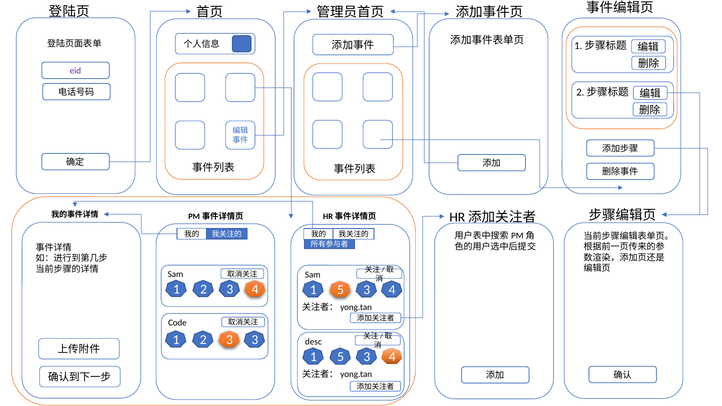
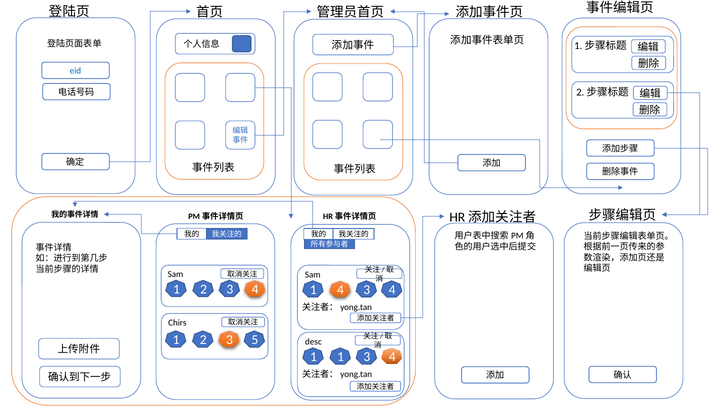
eid colour: purple -> blue
5 at (341, 290): 5 -> 4
Code: Code -> Chirs
3 3: 3 -> 5
5 at (341, 357): 5 -> 1
